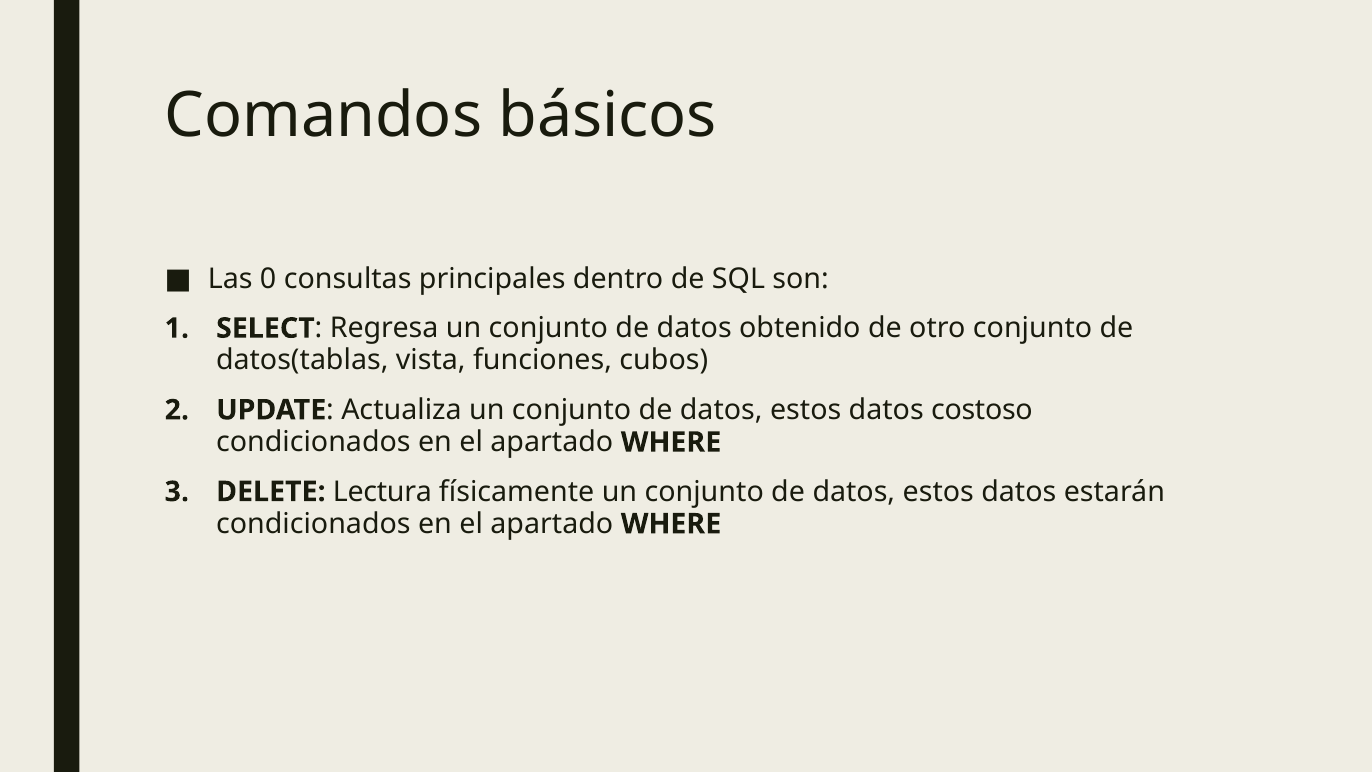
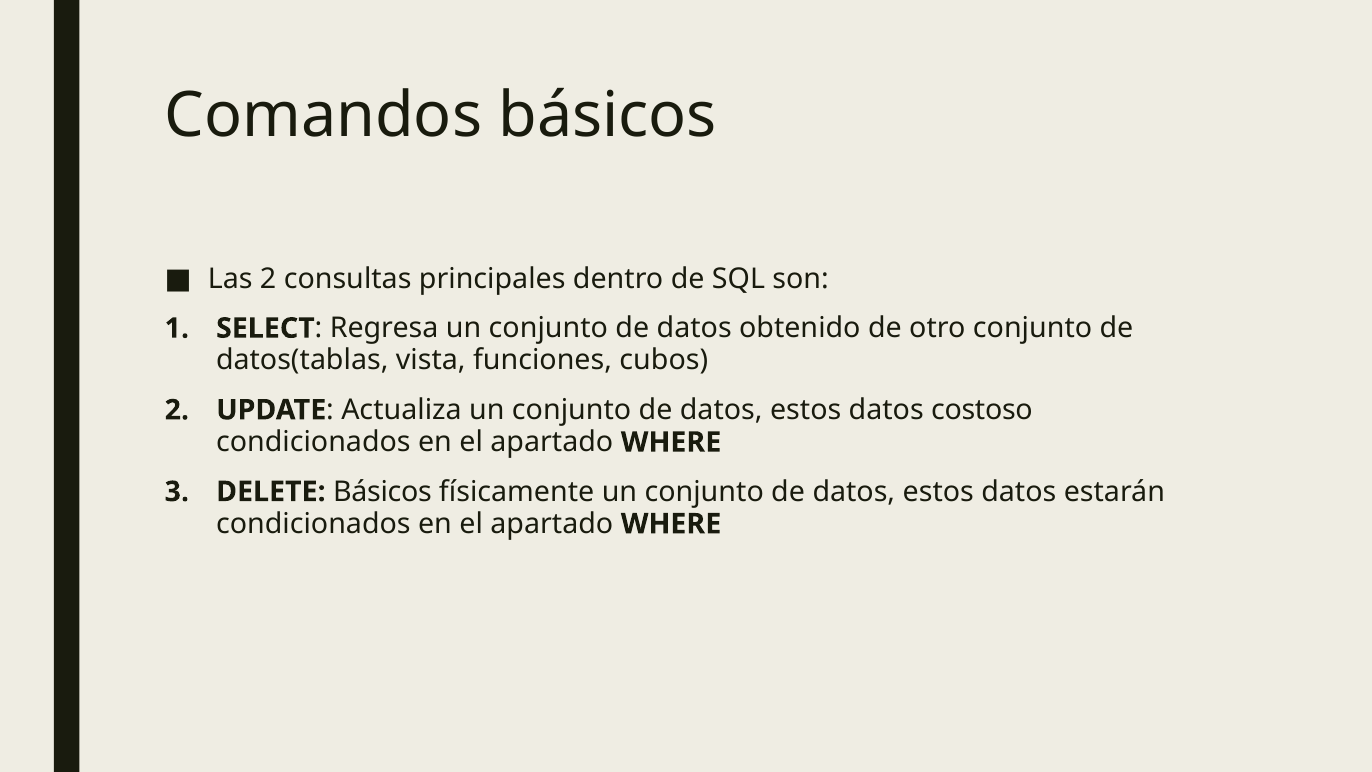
Las 0: 0 -> 2
DELETE Lectura: Lectura -> Básicos
